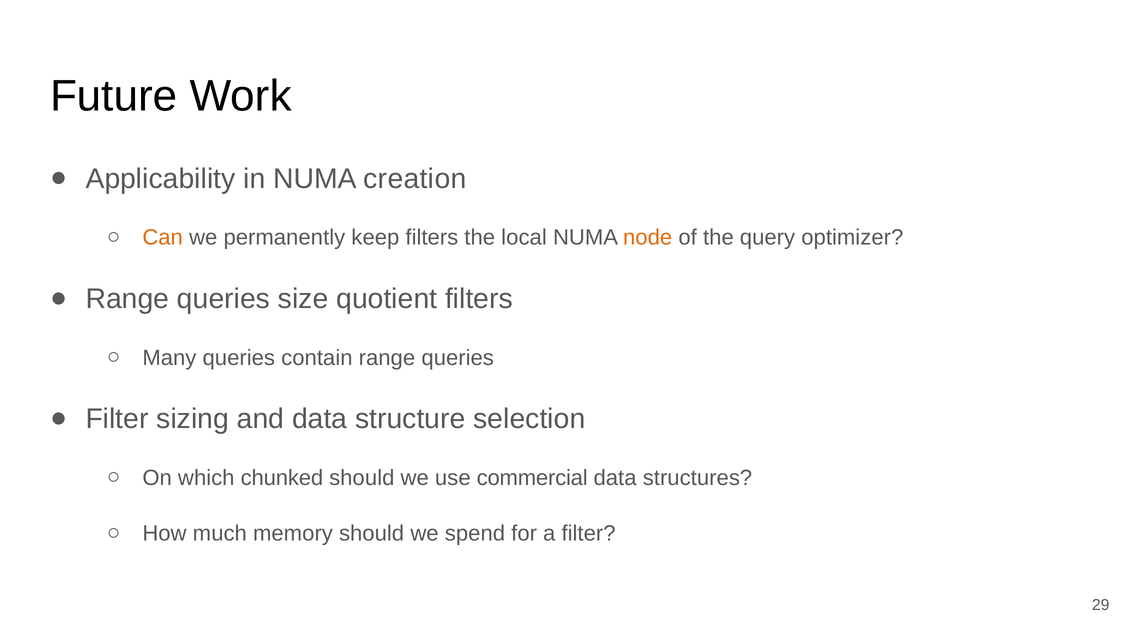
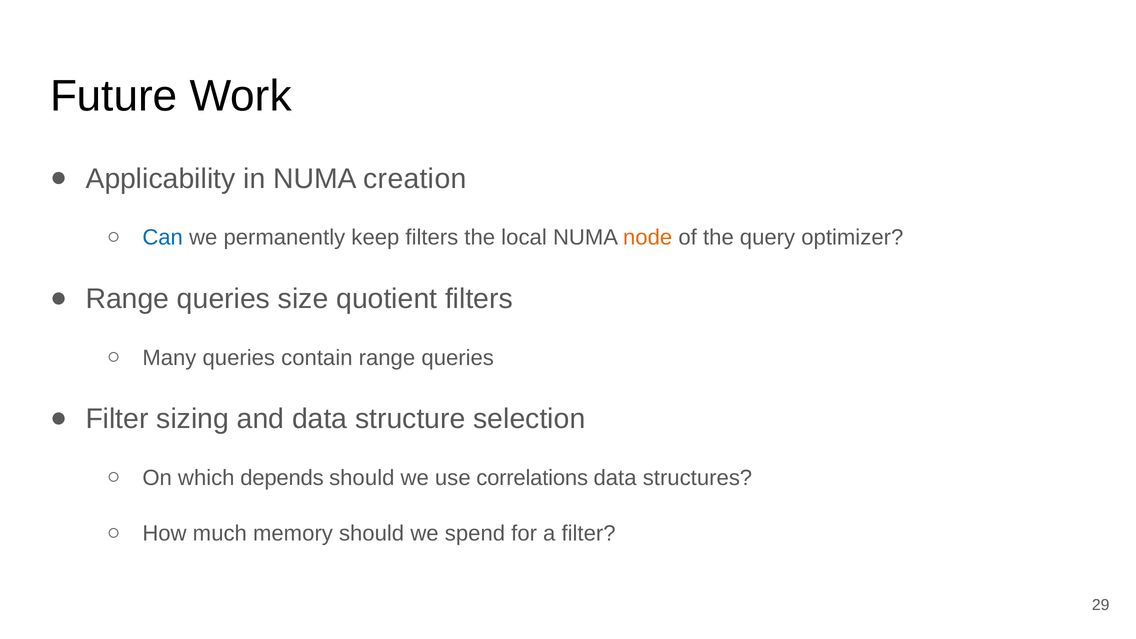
Can colour: orange -> blue
chunked: chunked -> depends
commercial: commercial -> correlations
